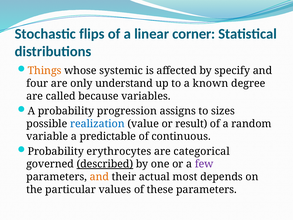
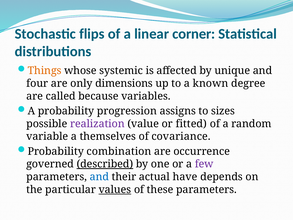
specify: specify -> unique
understand: understand -> dimensions
realization colour: blue -> purple
result: result -> fitted
predictable: predictable -> themselves
continuous: continuous -> covariance
erythrocytes: erythrocytes -> combination
categorical: categorical -> occurrence
and at (99, 177) colour: orange -> blue
most: most -> have
values underline: none -> present
